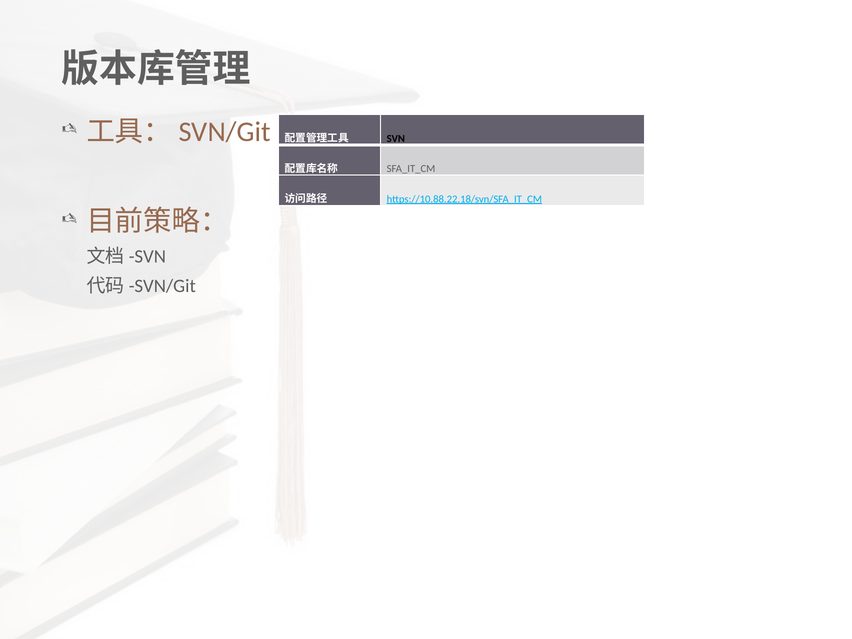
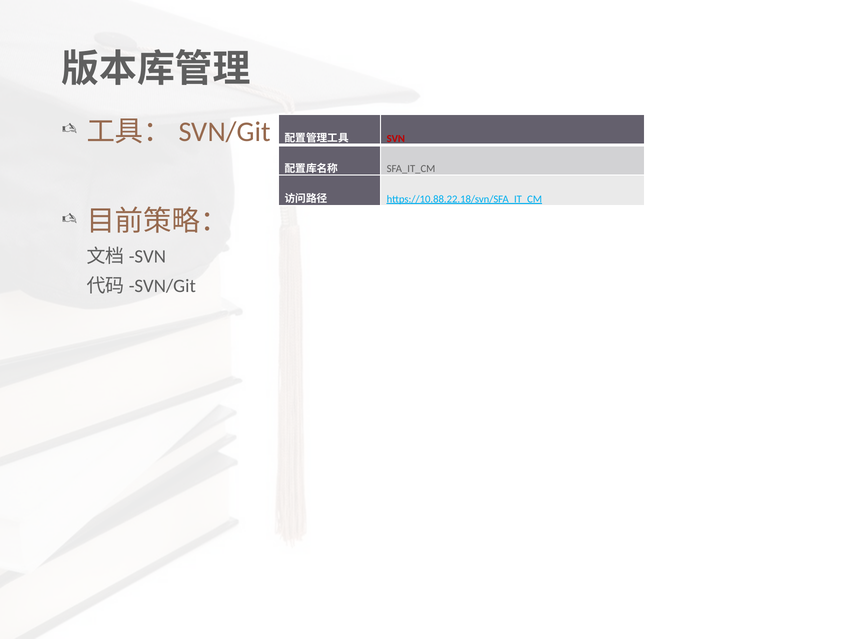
SVN colour: black -> red
